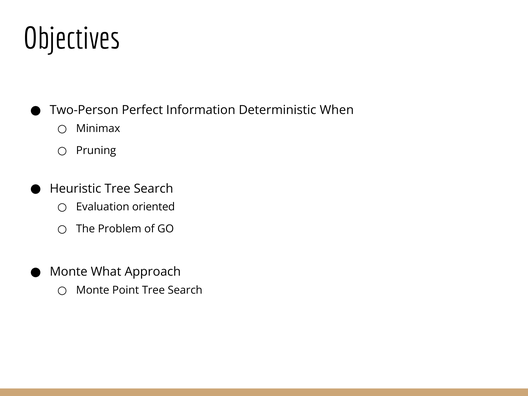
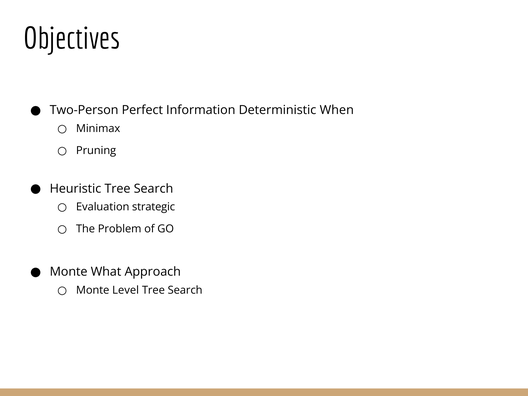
oriented: oriented -> strategic
Point: Point -> Level
